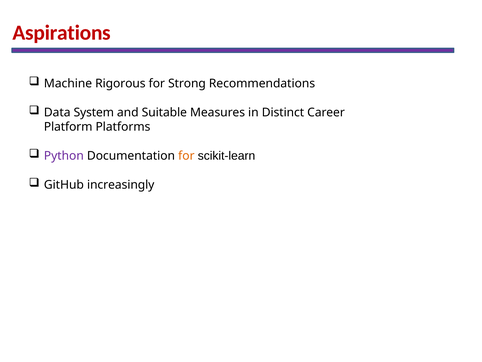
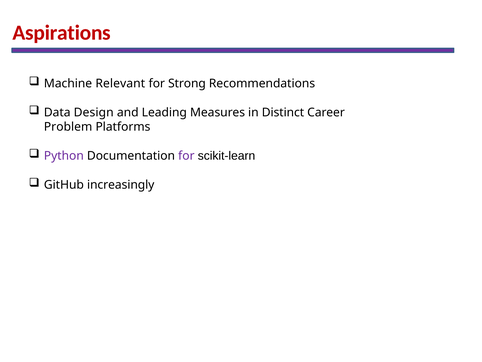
Rigorous: Rigorous -> Relevant
System: System -> Design
Suitable: Suitable -> Leading
Platform: Platform -> Problem
for at (186, 156) colour: orange -> purple
